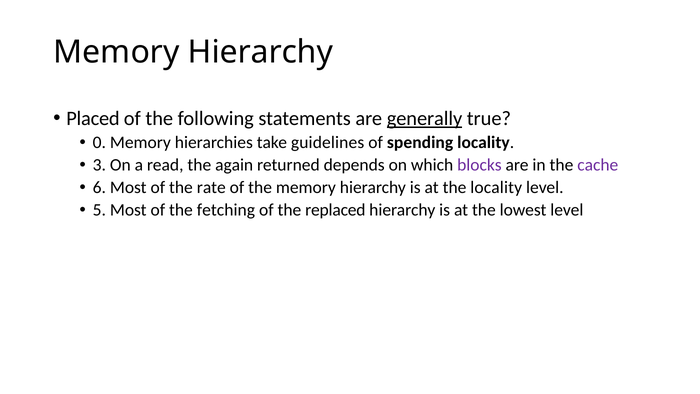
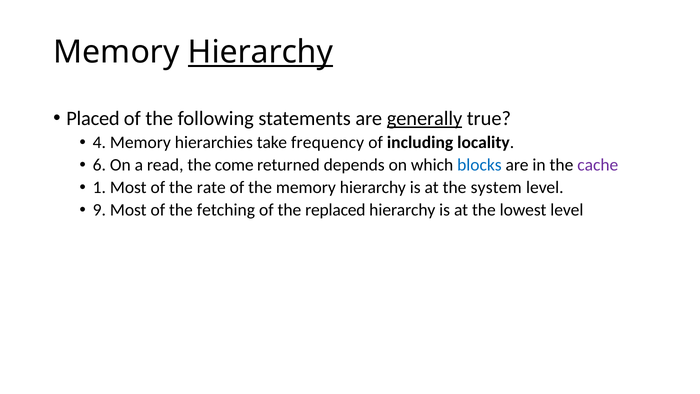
Hierarchy at (260, 52) underline: none -> present
0: 0 -> 4
guidelines: guidelines -> frequency
spending: spending -> including
3: 3 -> 6
again: again -> come
blocks colour: purple -> blue
6: 6 -> 1
the locality: locality -> system
5: 5 -> 9
